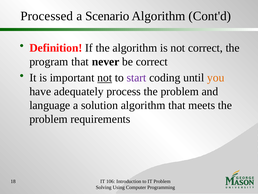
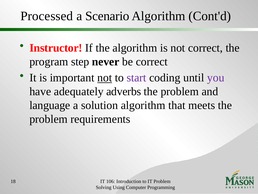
Definition: Definition -> Instructor
program that: that -> step
you colour: orange -> purple
process: process -> adverbs
